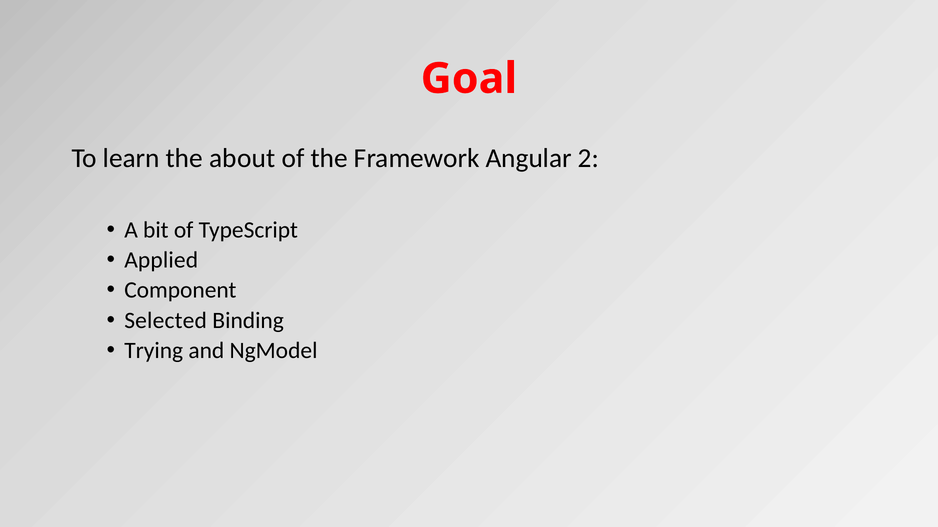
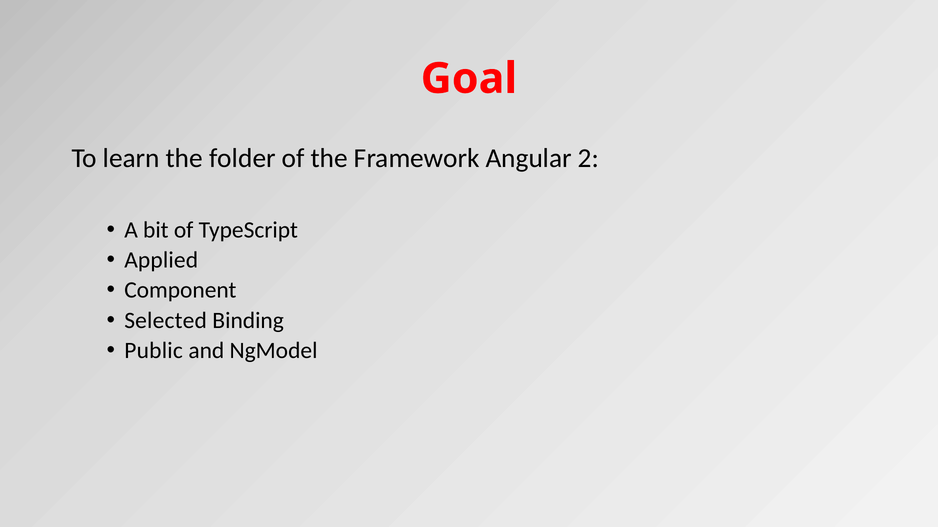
about: about -> folder
Trying: Trying -> Public
